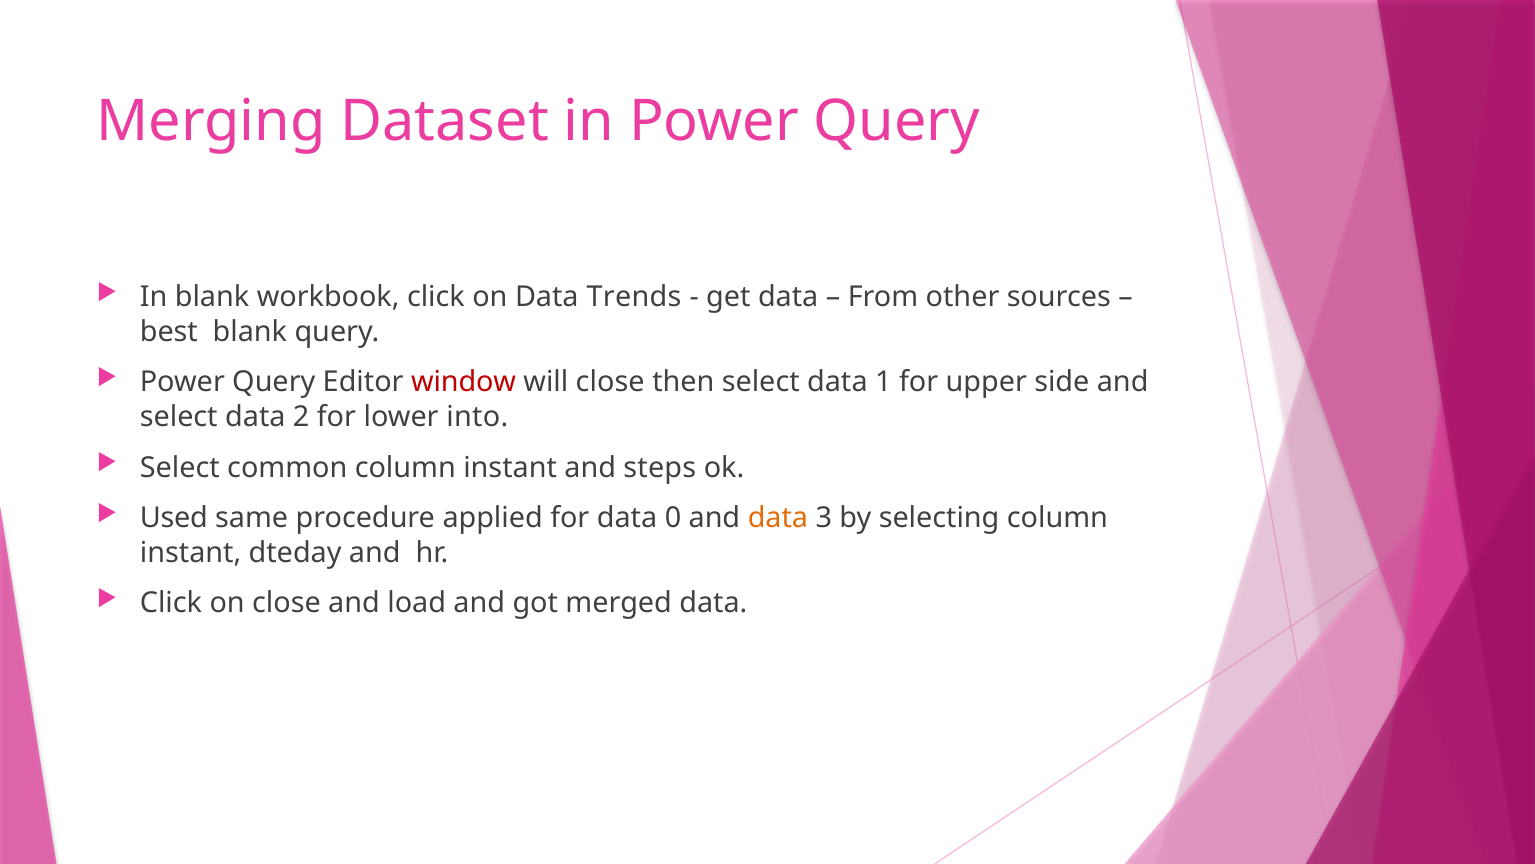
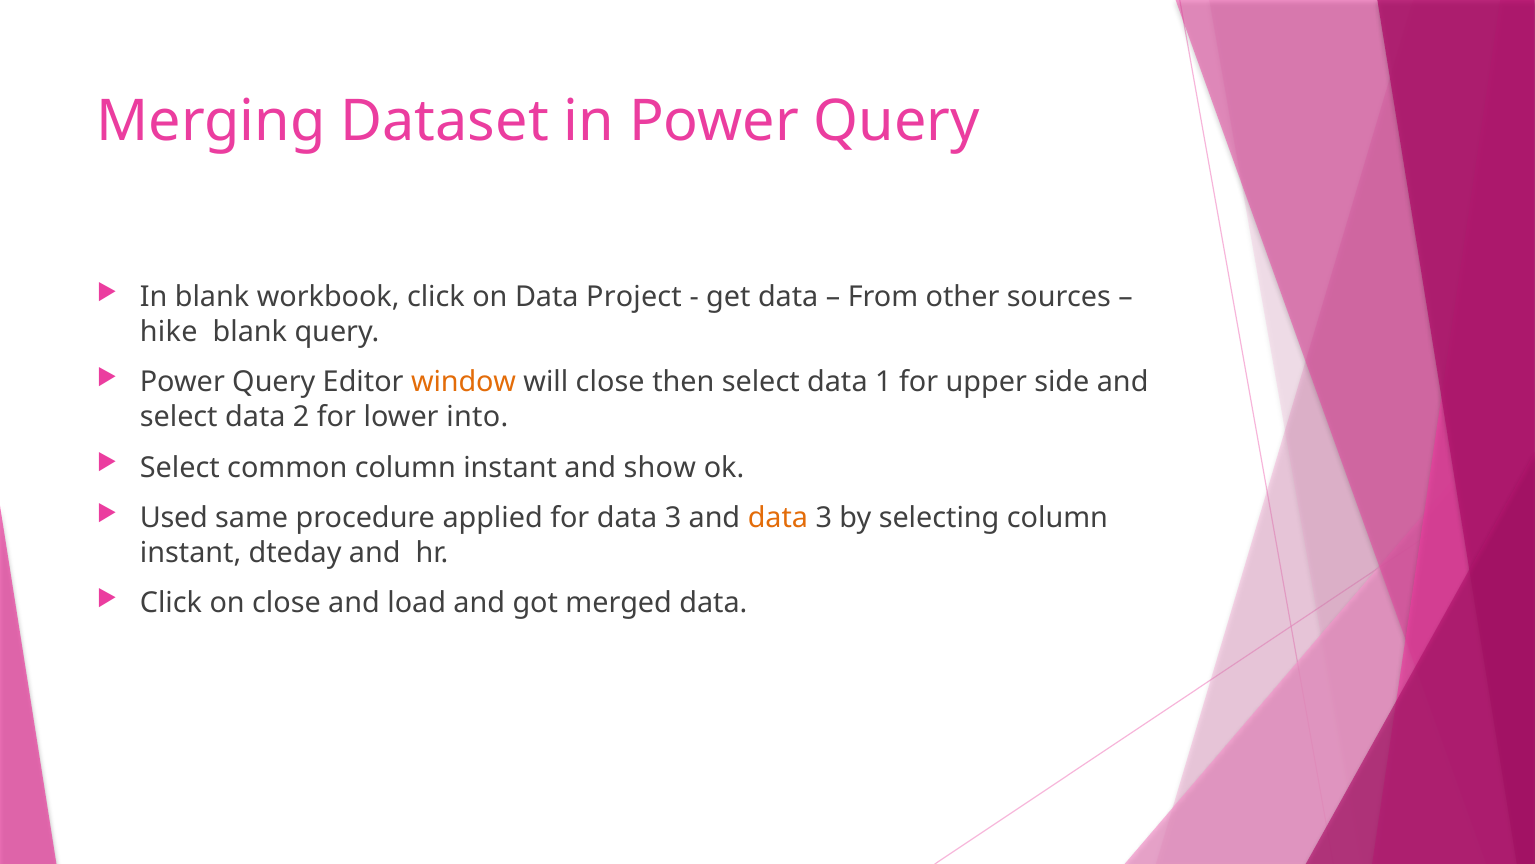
Trends: Trends -> Project
best: best -> hike
window colour: red -> orange
steps: steps -> show
for data 0: 0 -> 3
